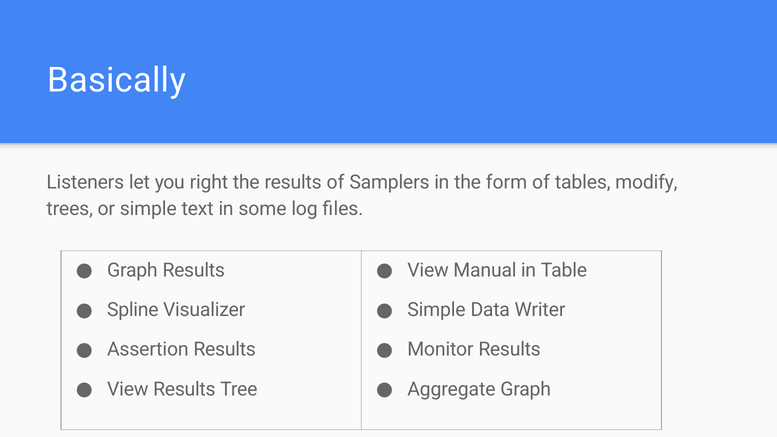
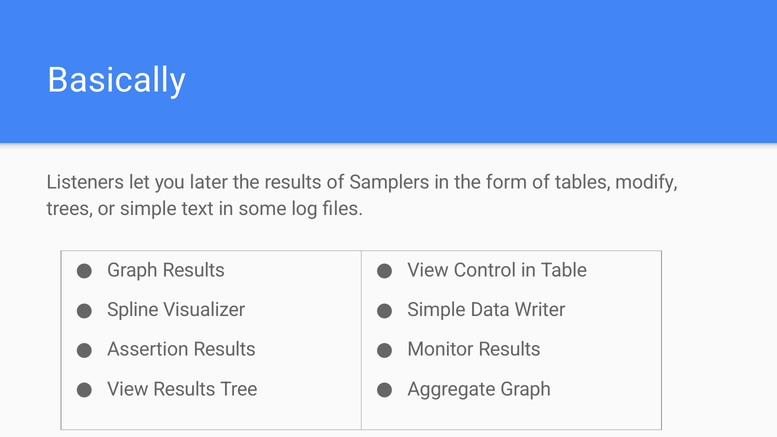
right: right -> later
Manual: Manual -> Control
